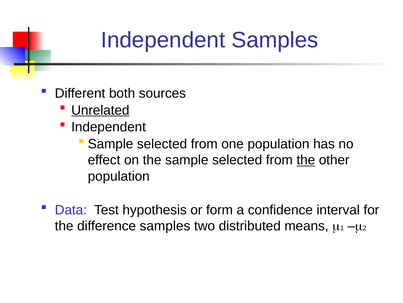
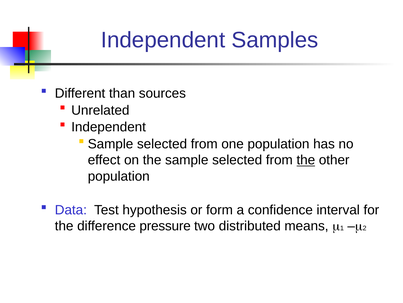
both: both -> than
Unrelated underline: present -> none
difference samples: samples -> pressure
